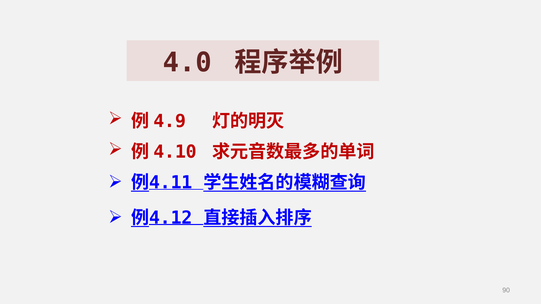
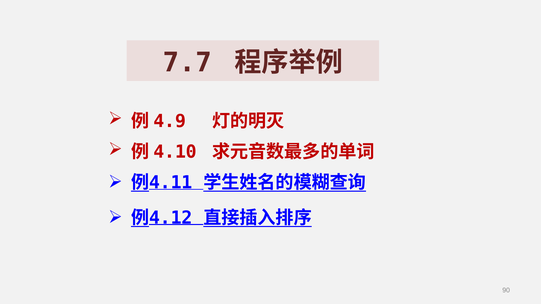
4.0: 4.0 -> 7.7
